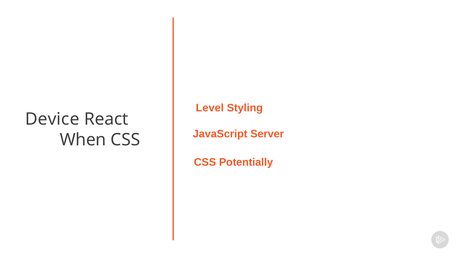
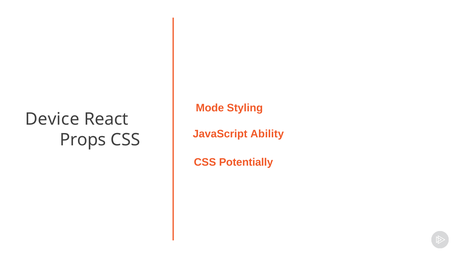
Level: Level -> Mode
Server: Server -> Ability
When: When -> Props
